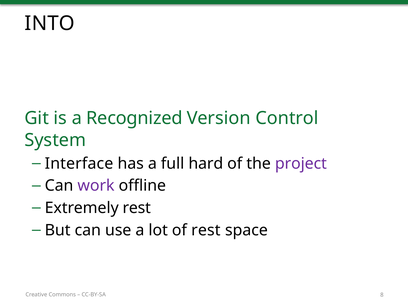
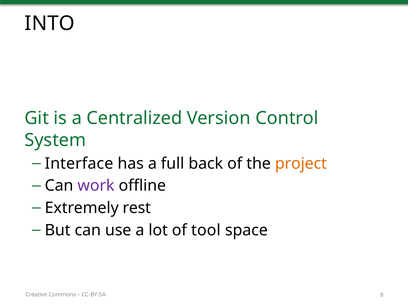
Recognized: Recognized -> Centralized
hard: hard -> back
project colour: purple -> orange
of rest: rest -> tool
